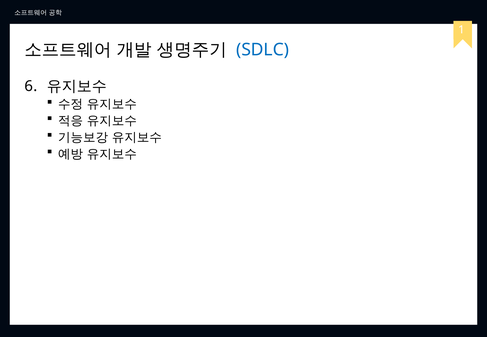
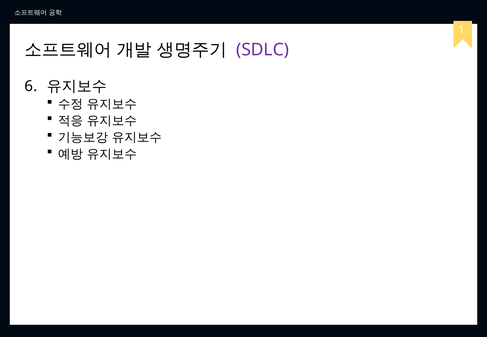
SDLC colour: blue -> purple
